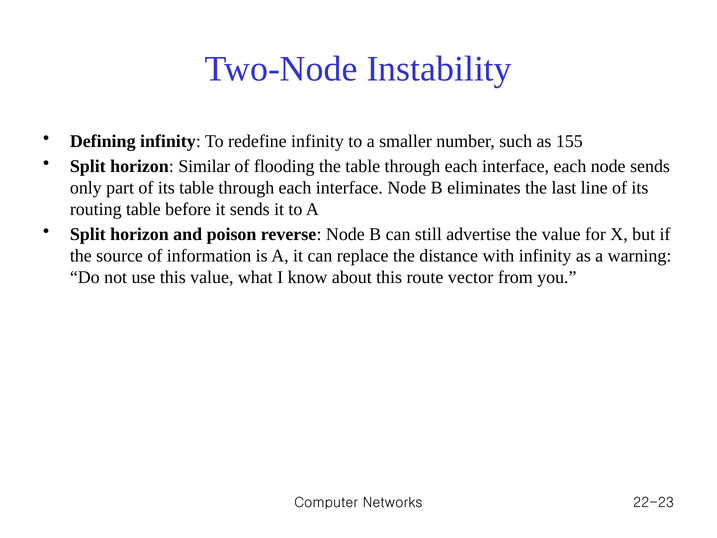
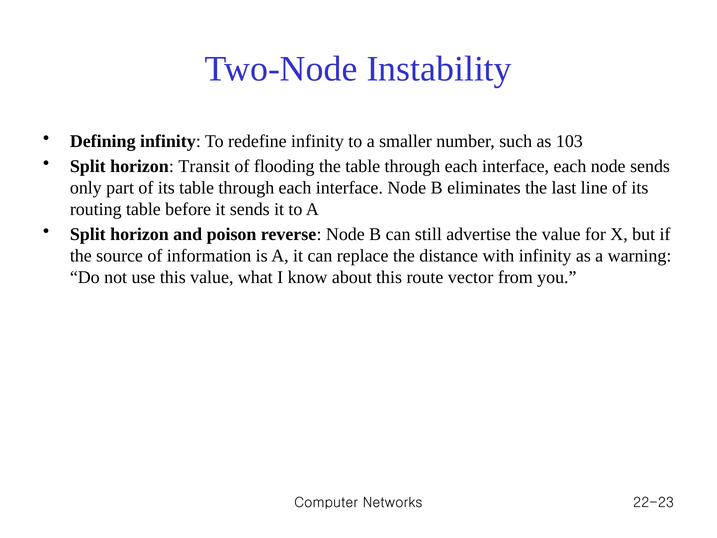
155: 155 -> 103
Similar: Similar -> Transit
